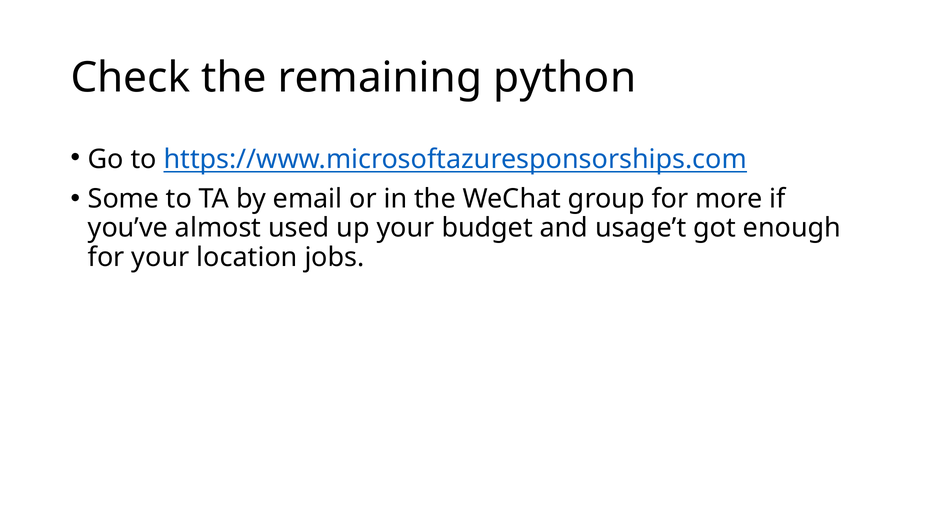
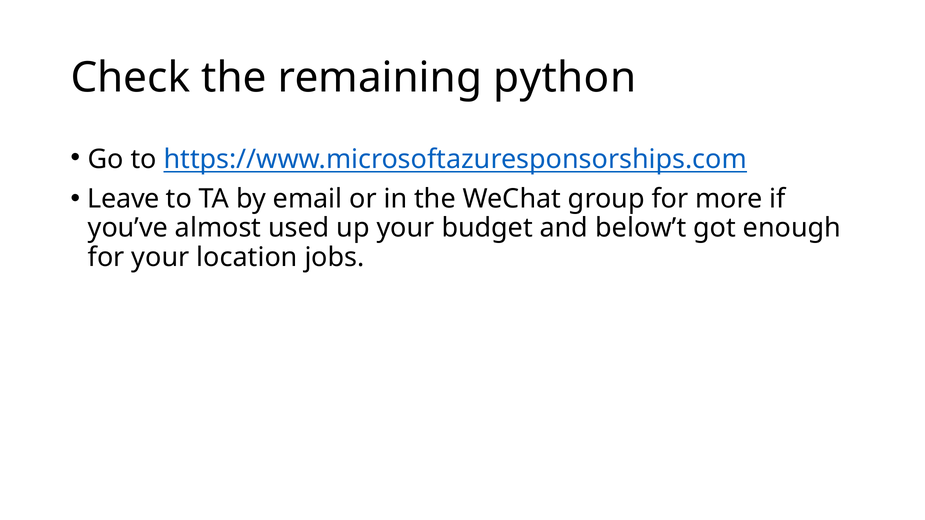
Some: Some -> Leave
usage’t: usage’t -> below’t
